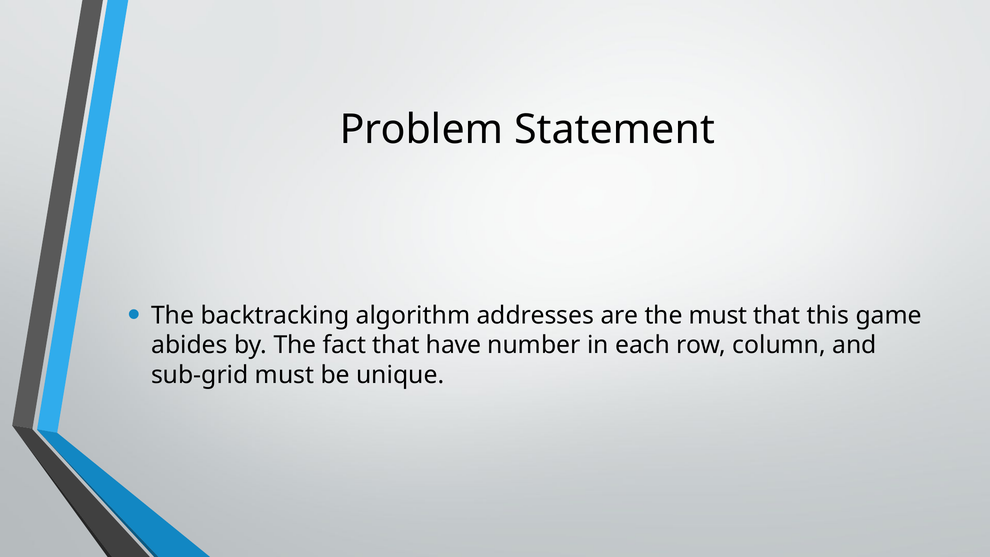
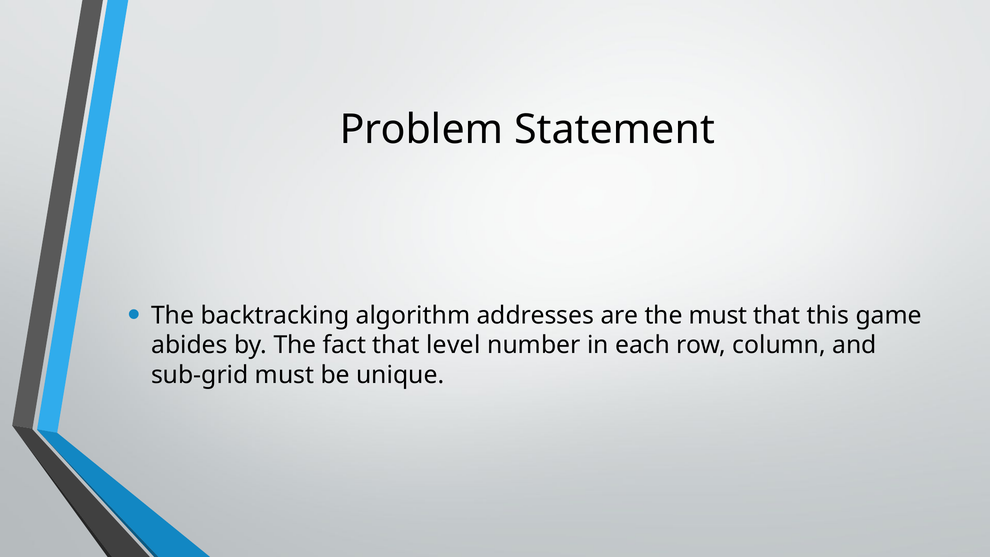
have: have -> level
